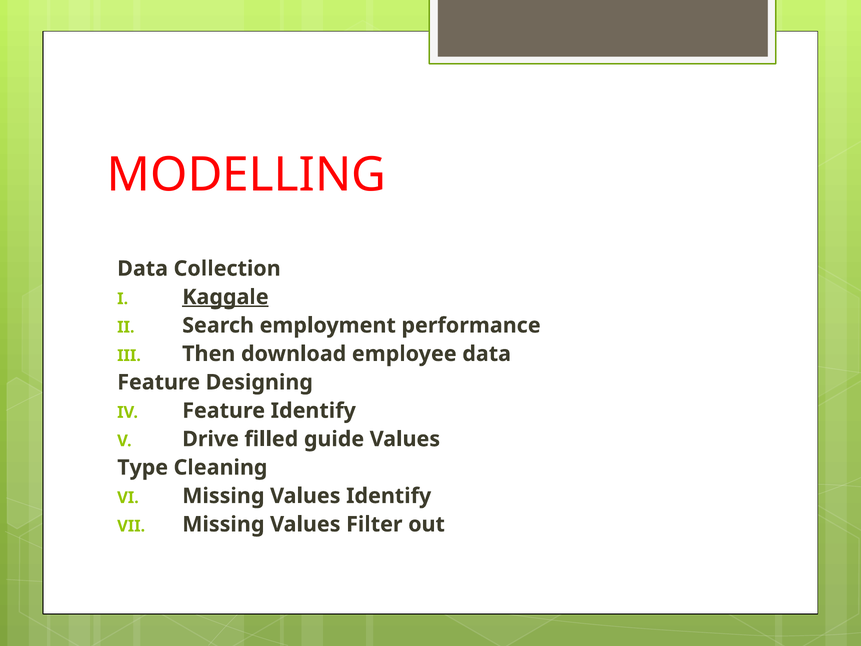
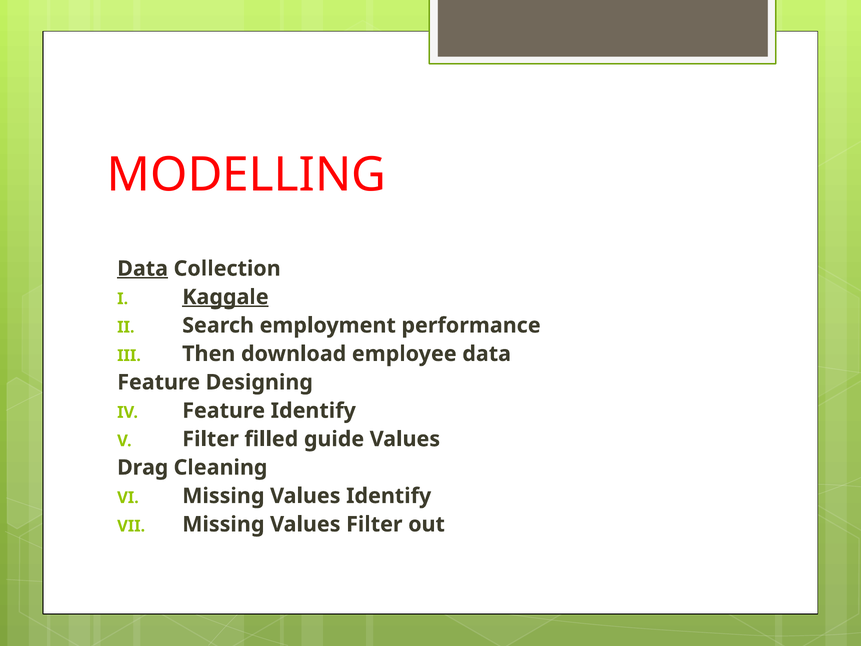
Data at (143, 269) underline: none -> present
Drive at (211, 439): Drive -> Filter
Type: Type -> Drag
